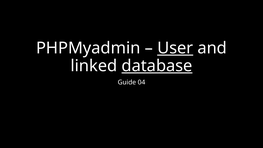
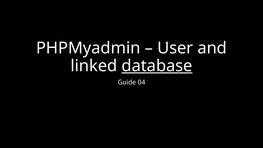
User underline: present -> none
